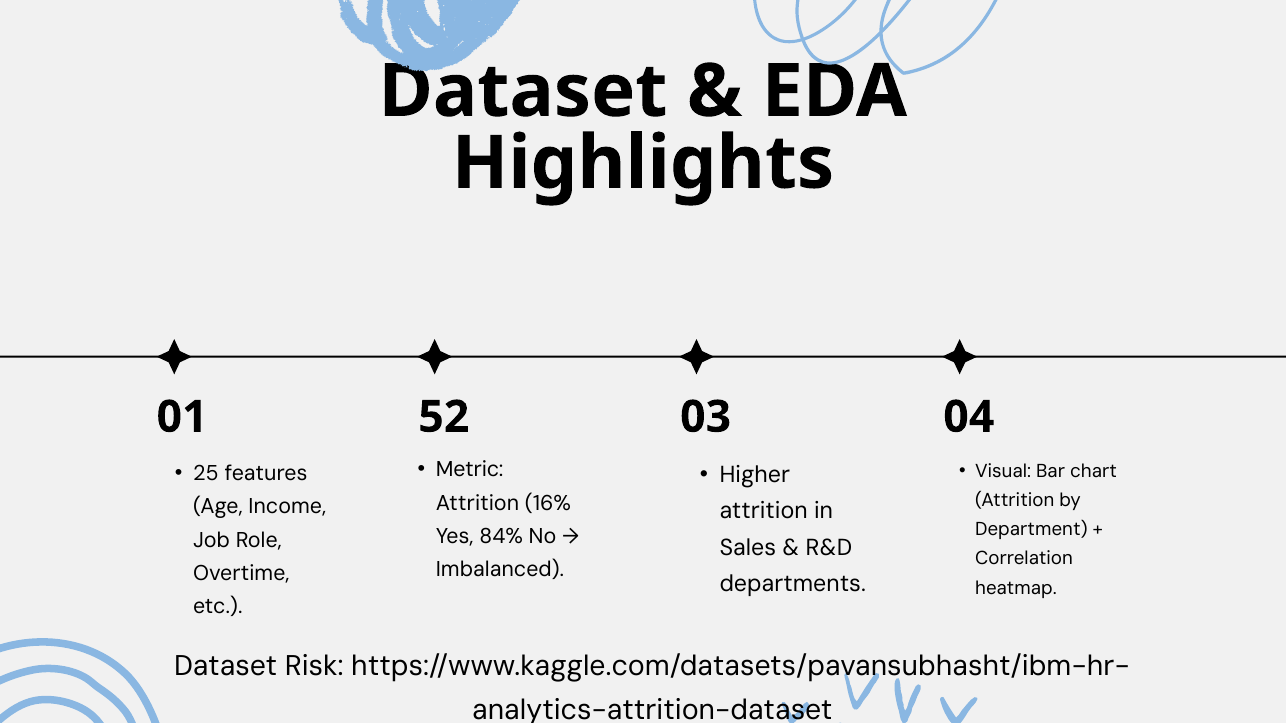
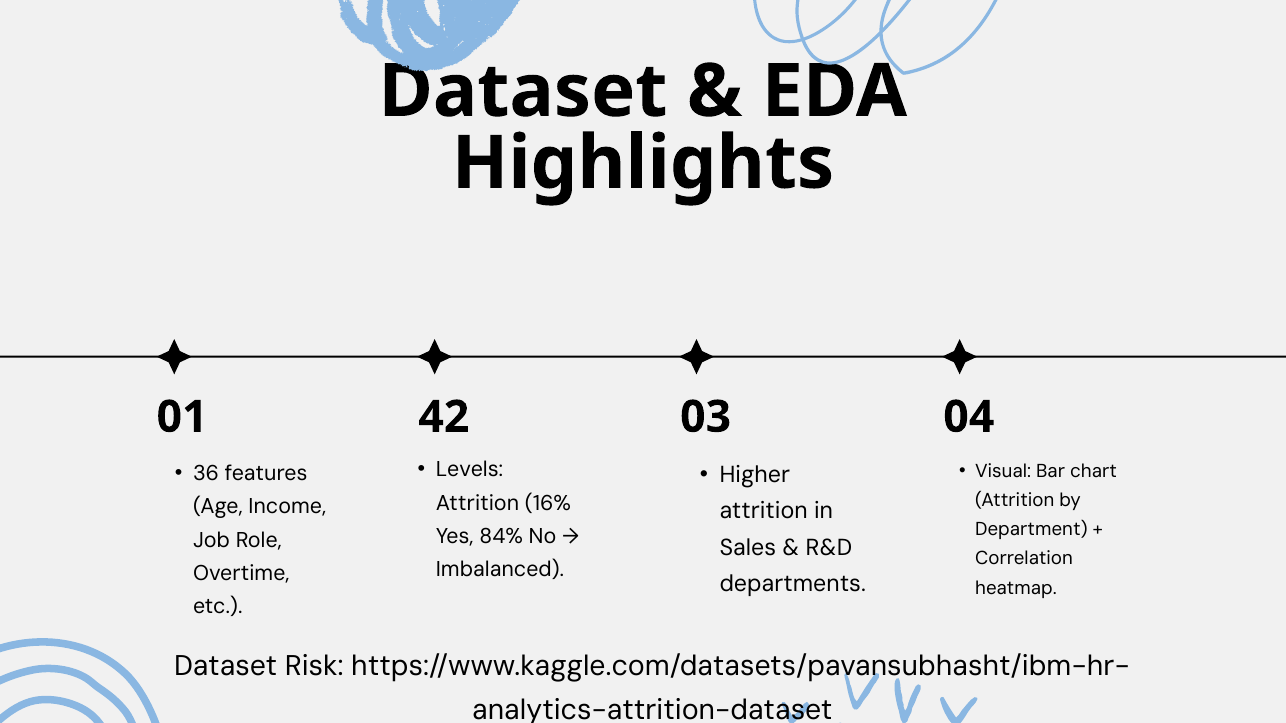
52: 52 -> 42
Metric: Metric -> Levels
25: 25 -> 36
